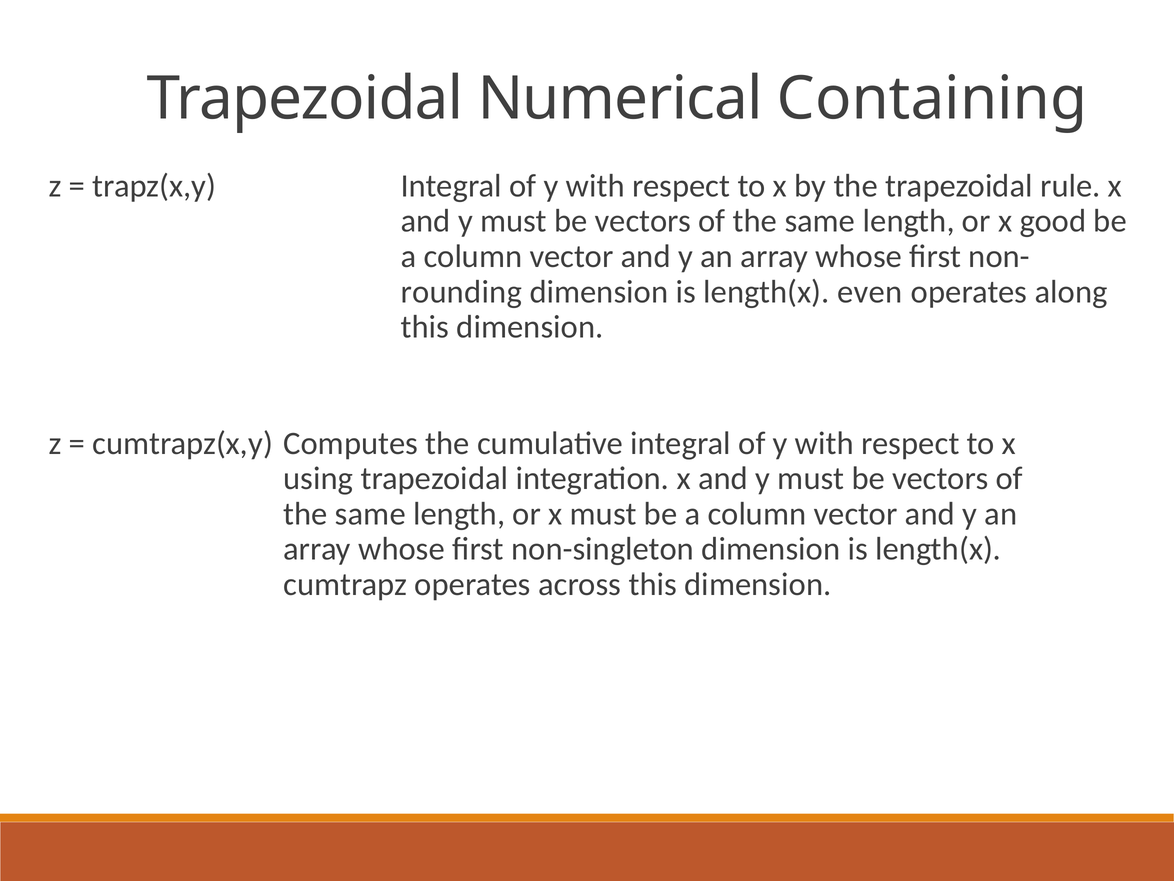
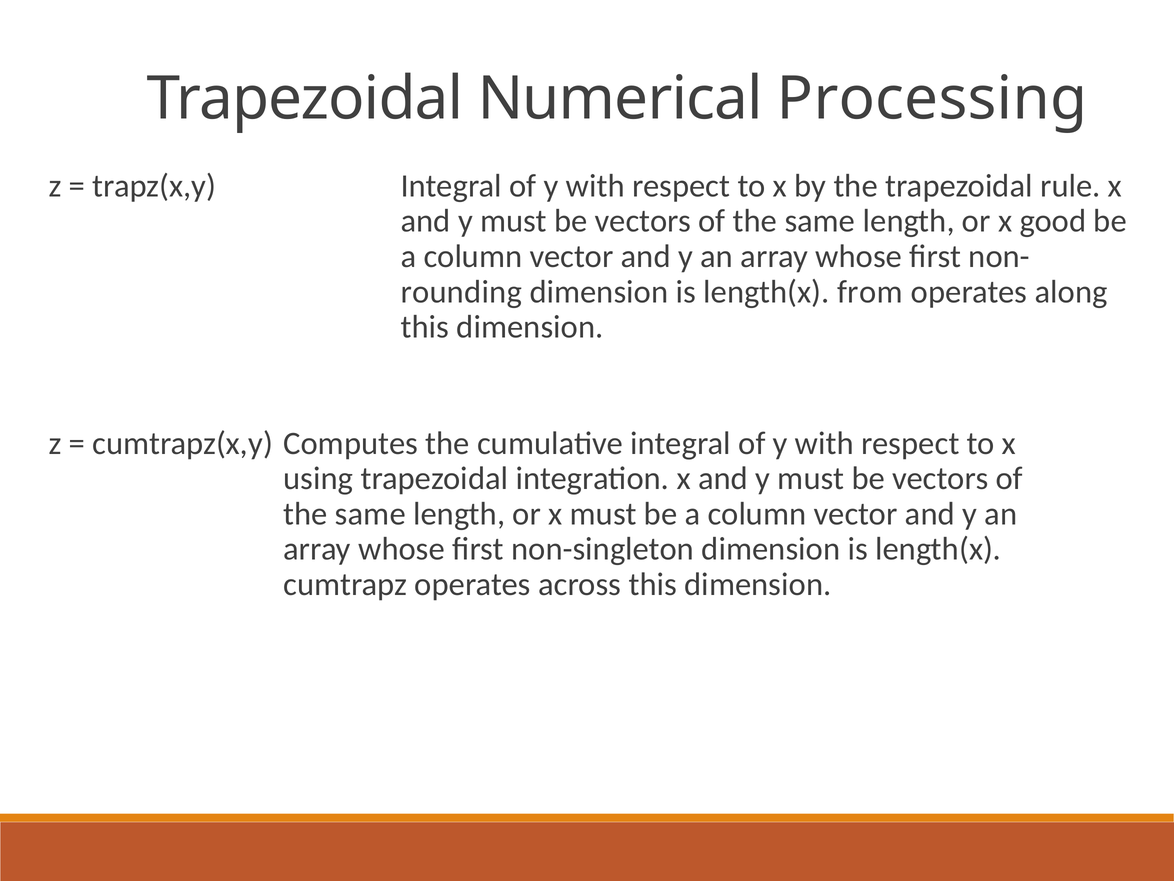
Containing: Containing -> Processing
even: even -> from
